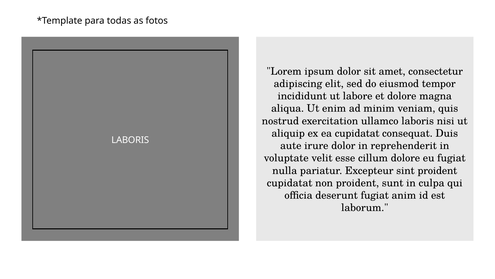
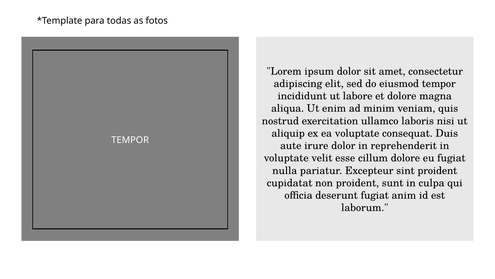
ea cupidatat: cupidatat -> voluptate
LABORIS at (130, 140): LABORIS -> TEMPOR
